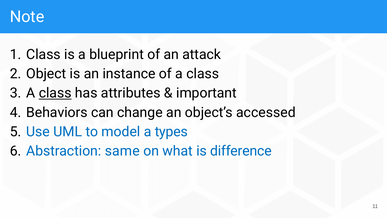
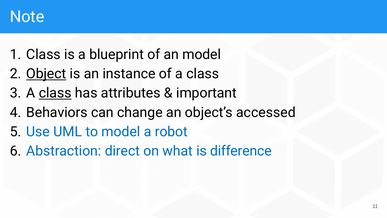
an attack: attack -> model
Object underline: none -> present
types: types -> robot
same: same -> direct
